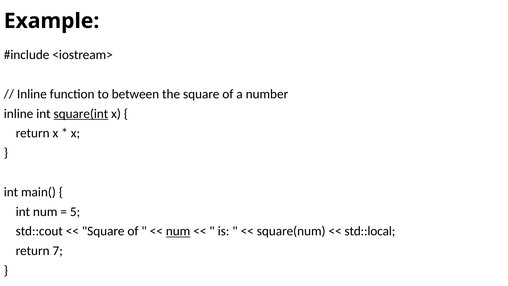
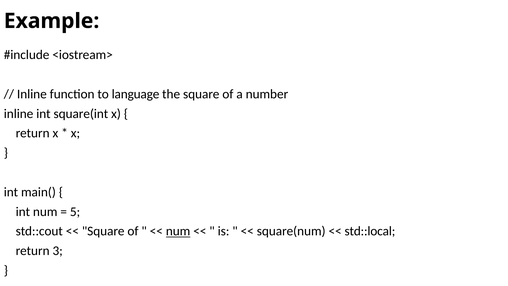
between: between -> language
square(int underline: present -> none
7: 7 -> 3
